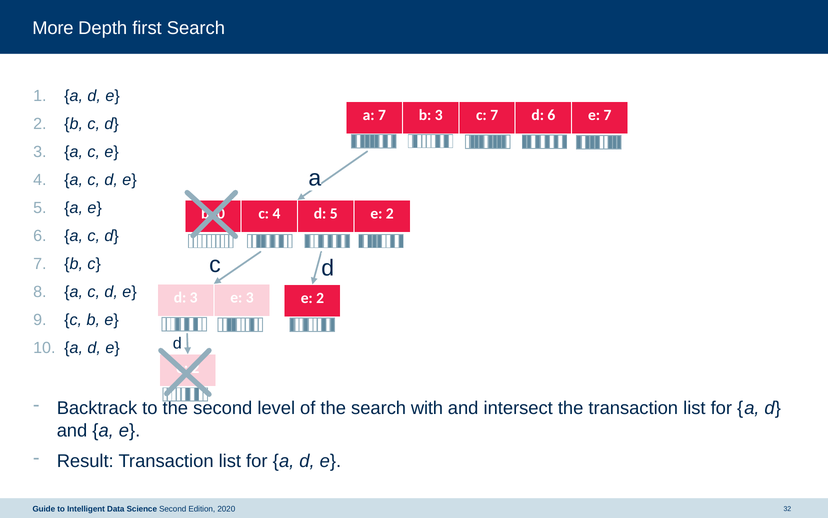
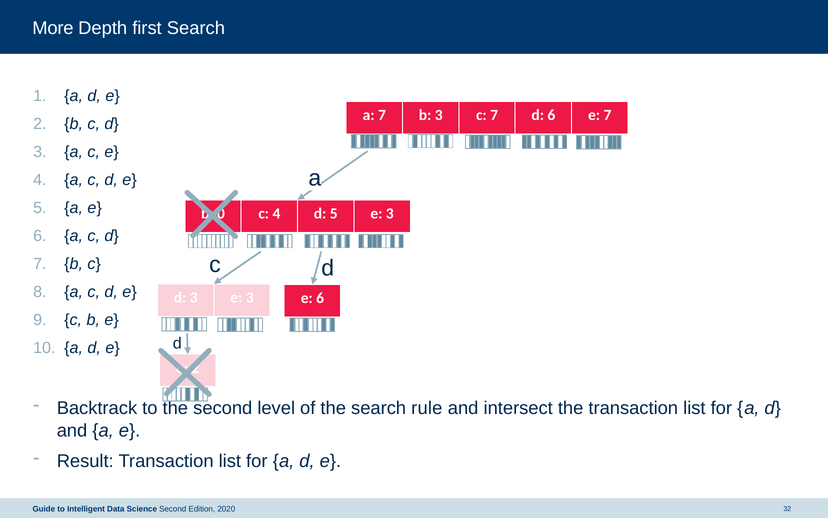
5 e 2: 2 -> 3
2 at (320, 298): 2 -> 6
with: with -> rule
